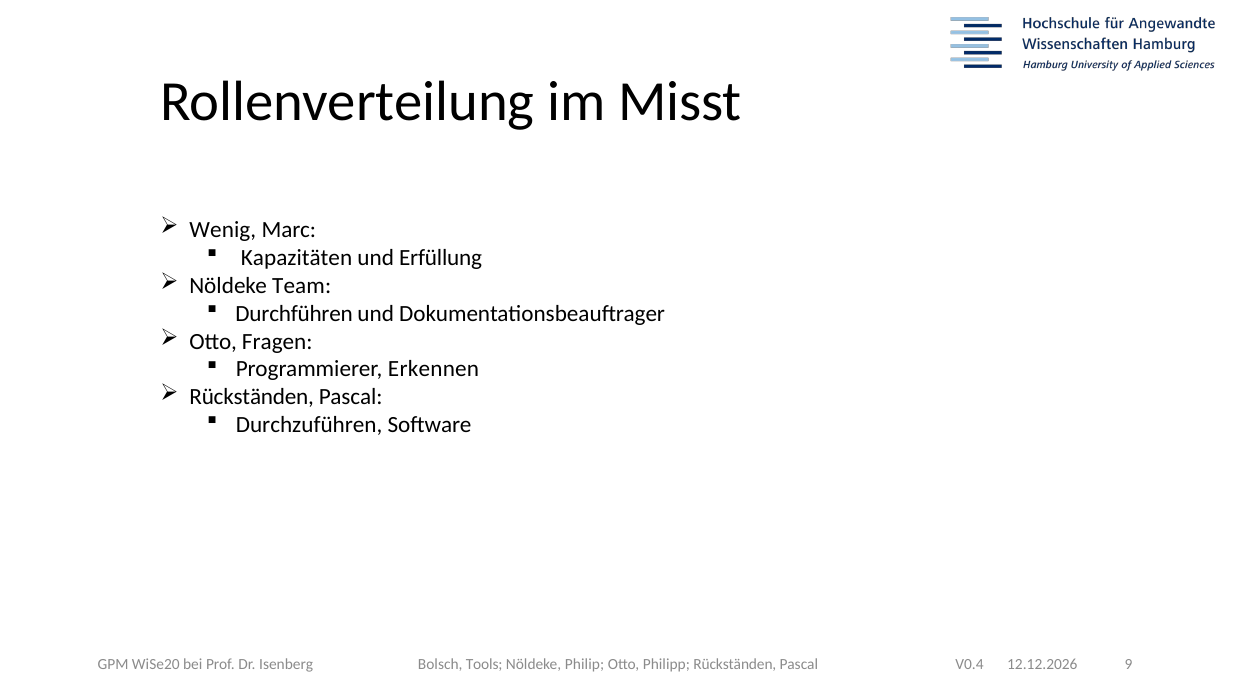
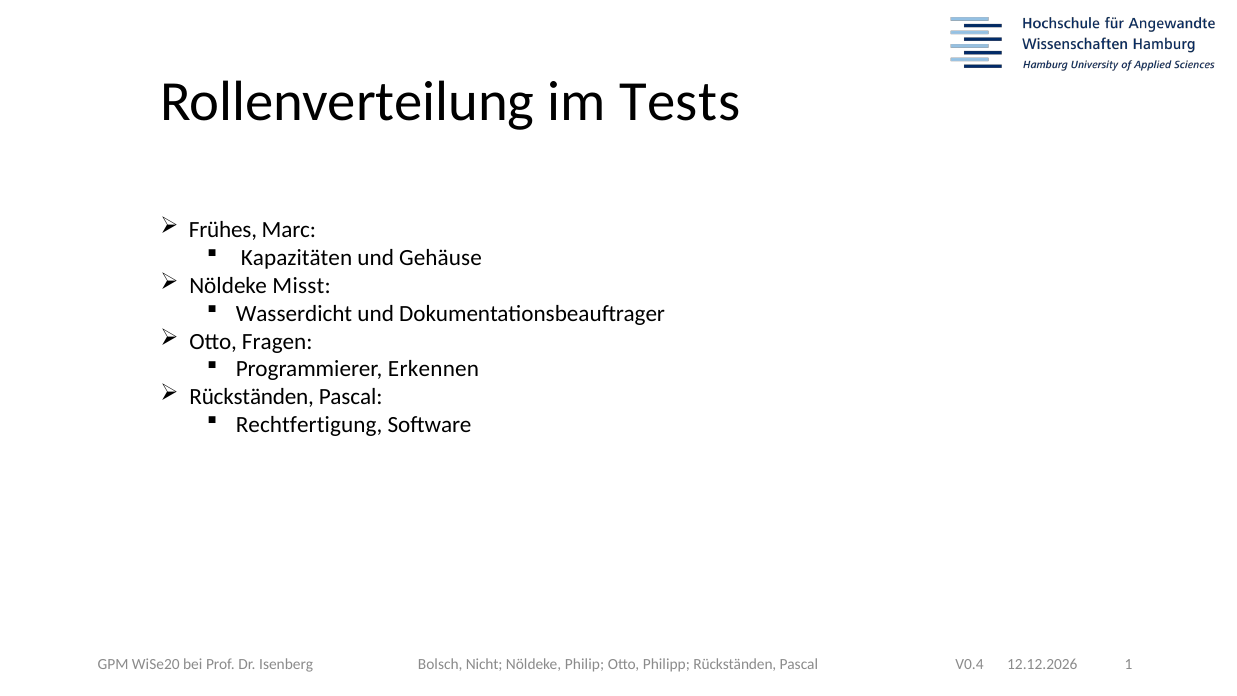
Misst: Misst -> Tests
Wenig: Wenig -> Frühes
Erfüllung: Erfüllung -> Gehäuse
Team: Team -> Misst
Durchführen: Durchführen -> Wasserdicht
Durchzuführen: Durchzuführen -> Rechtfertigung
Tools: Tools -> Nicht
9: 9 -> 1
